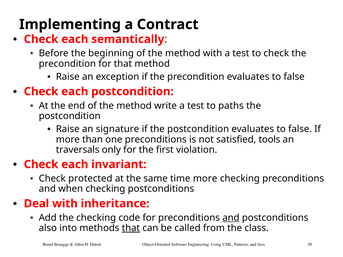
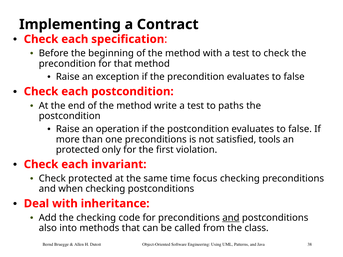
semantically: semantically -> specification
signature: signature -> operation
traversals at (78, 150): traversals -> protected
time more: more -> focus
that at (131, 228) underline: present -> none
